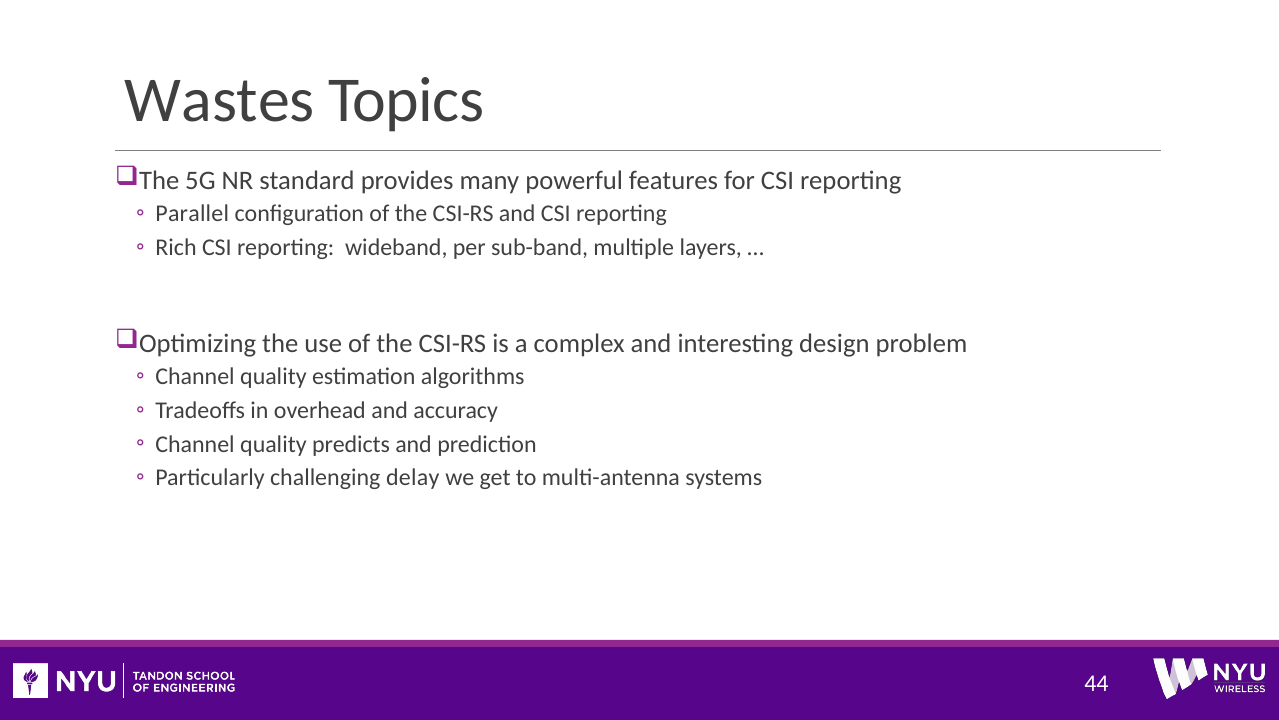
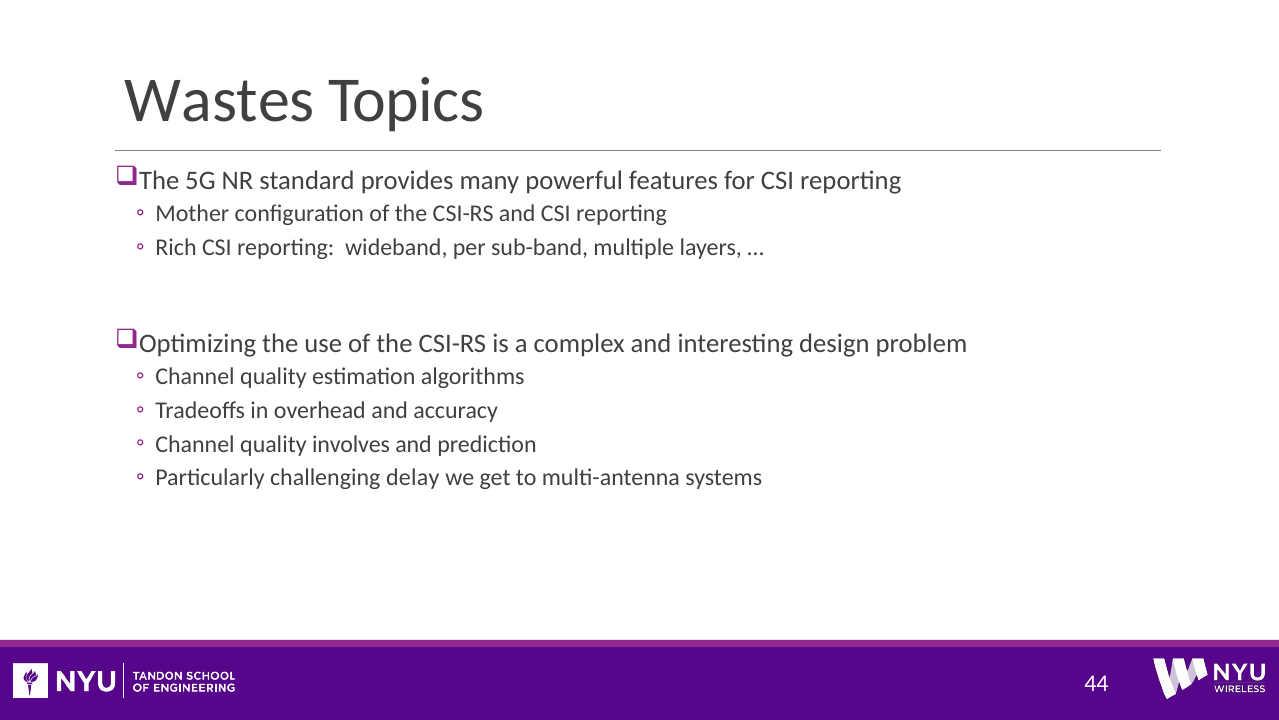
Parallel: Parallel -> Mother
predicts: predicts -> involves
